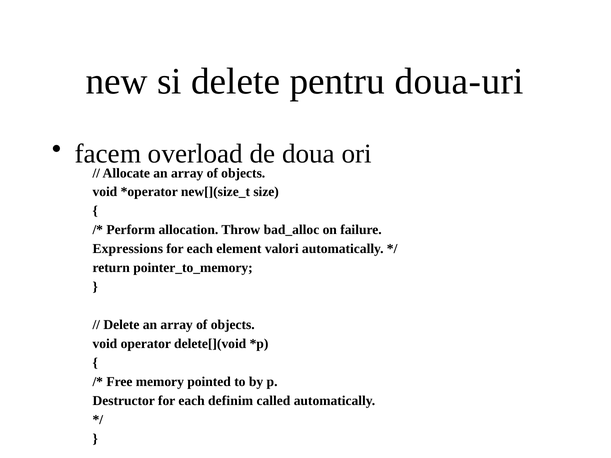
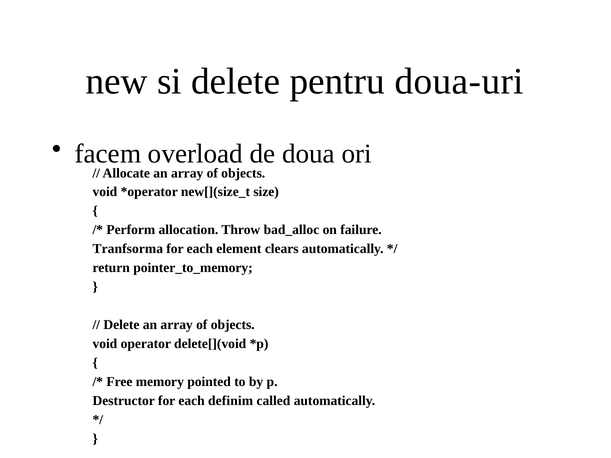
Expressions: Expressions -> Tranfsorma
valori: valori -> clears
